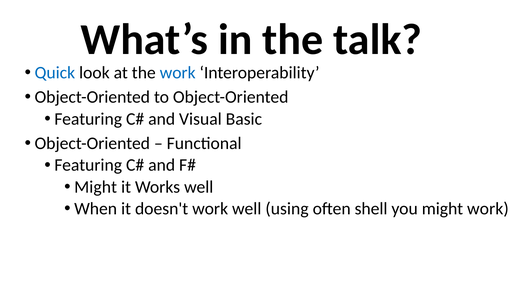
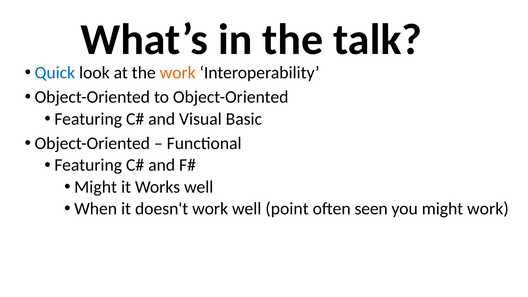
work at (178, 73) colour: blue -> orange
using: using -> point
shell: shell -> seen
